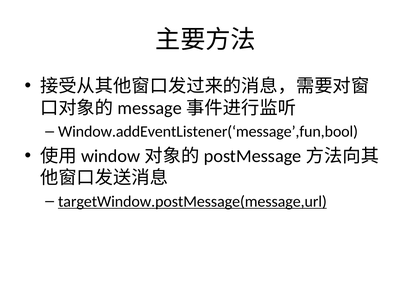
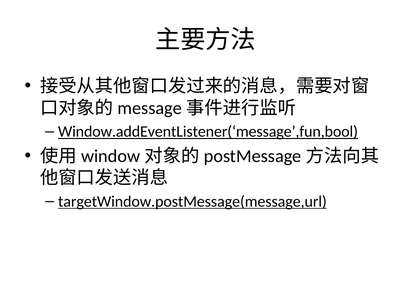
Window.addEventListener(‘message’,fun,bool underline: none -> present
